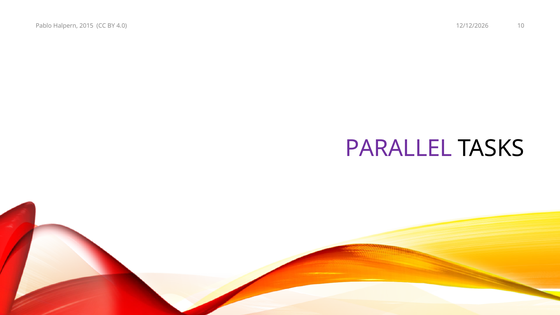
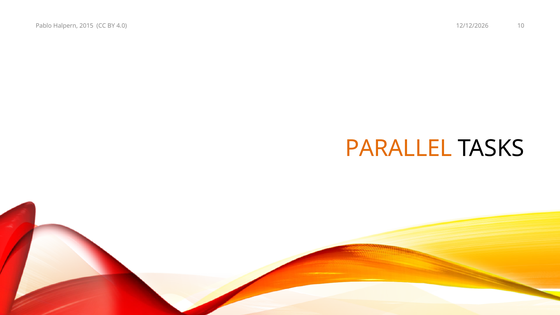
PARALLEL colour: purple -> orange
